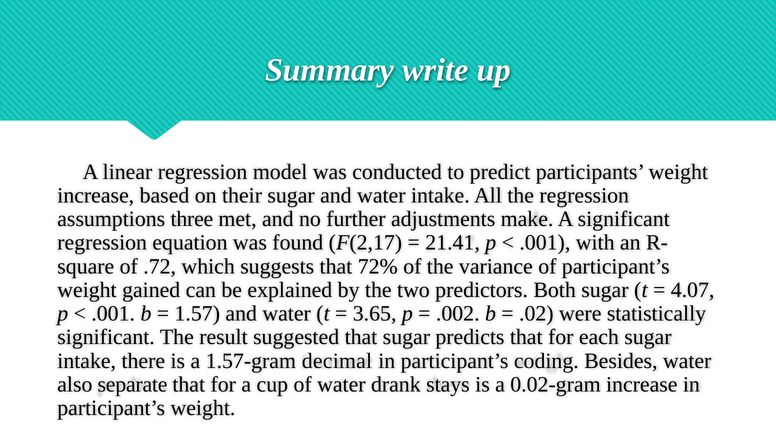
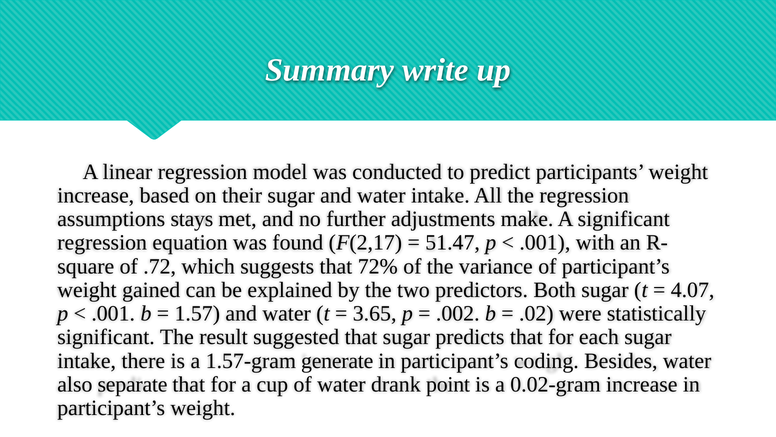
three: three -> stays
21.41: 21.41 -> 51.47
decimal: decimal -> generate
stays: stays -> point
